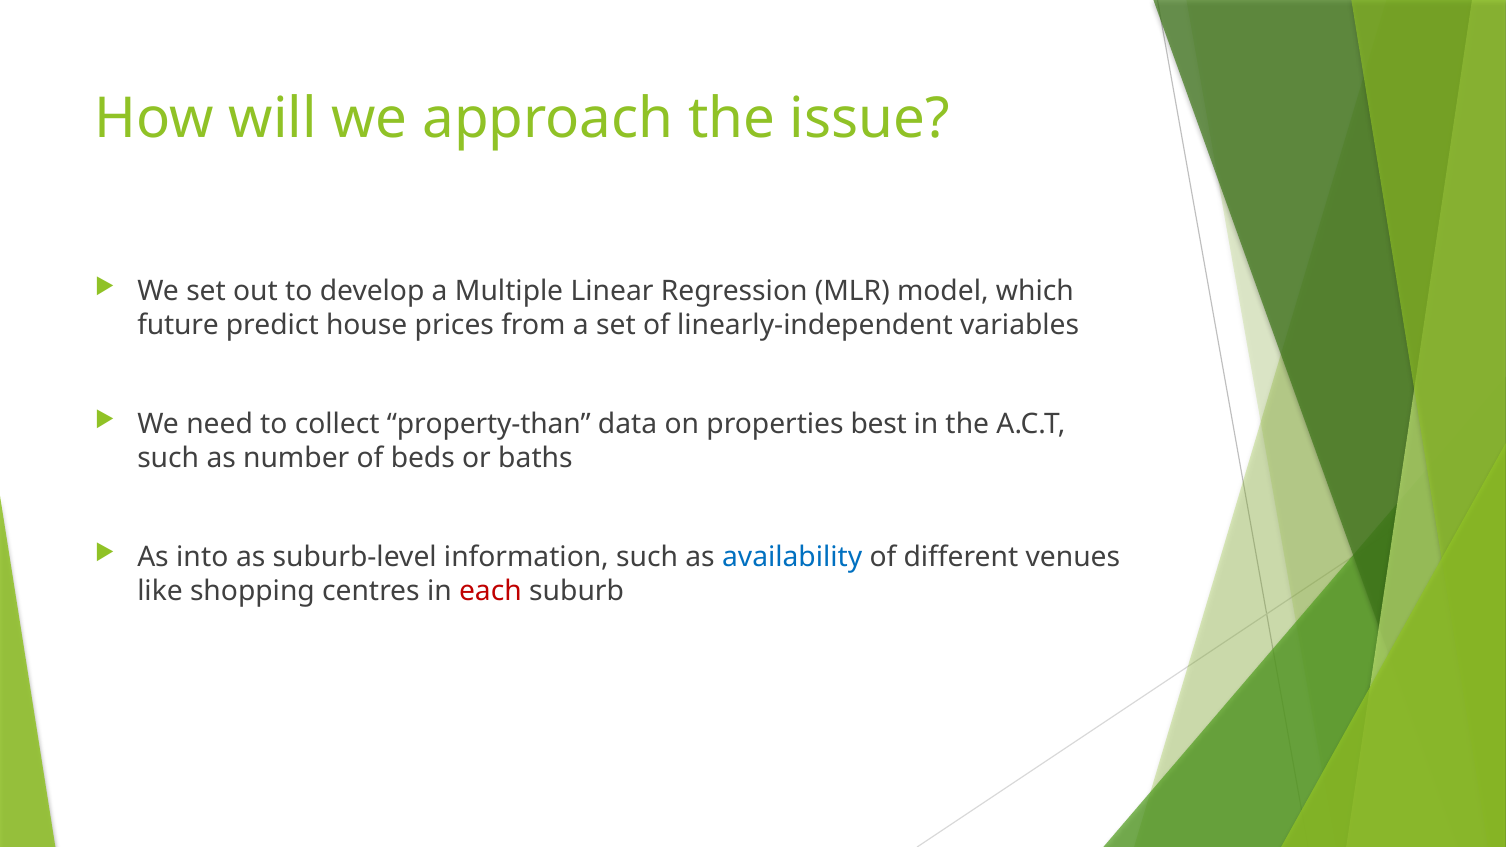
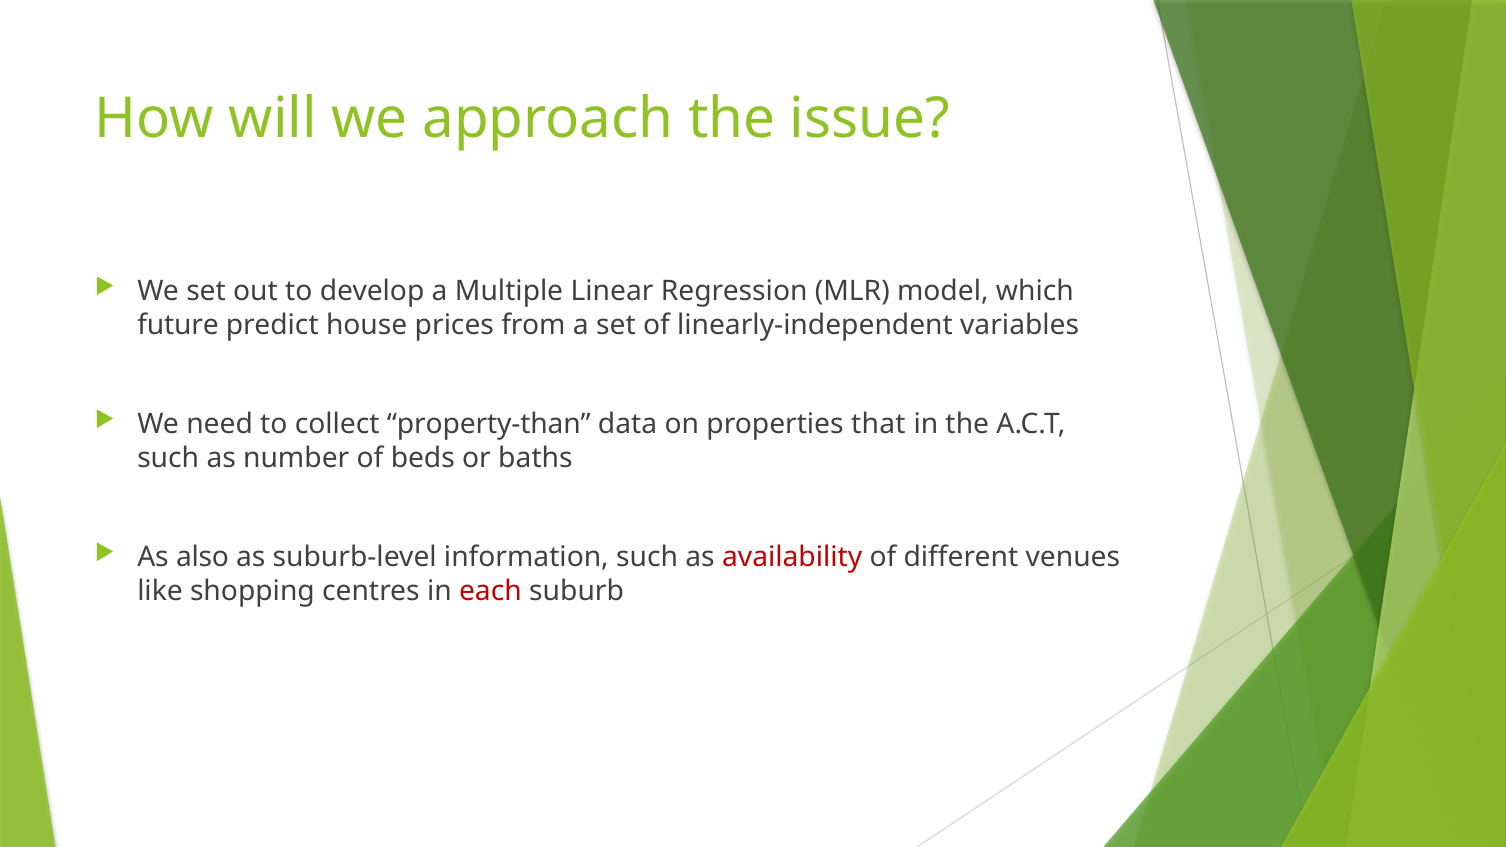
best: best -> that
into: into -> also
availability colour: blue -> red
